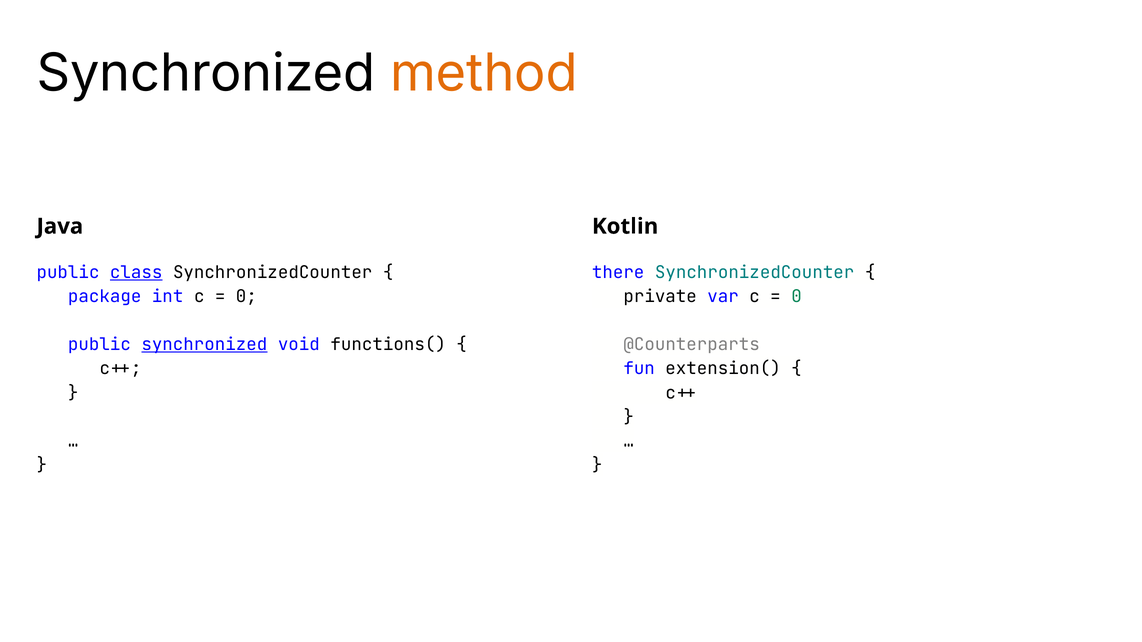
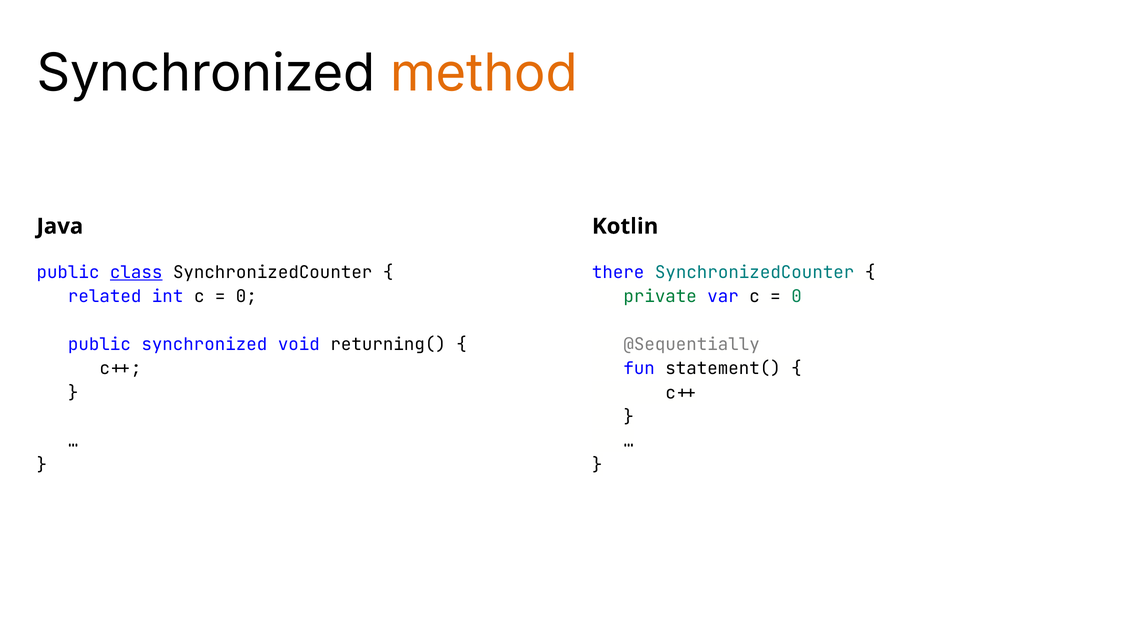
package: package -> related
private colour: black -> green
synchronized at (204, 345) underline: present -> none
functions(: functions( -> returning(
@Counterparts: @Counterparts -> @Sequentially
extension(: extension( -> statement(
